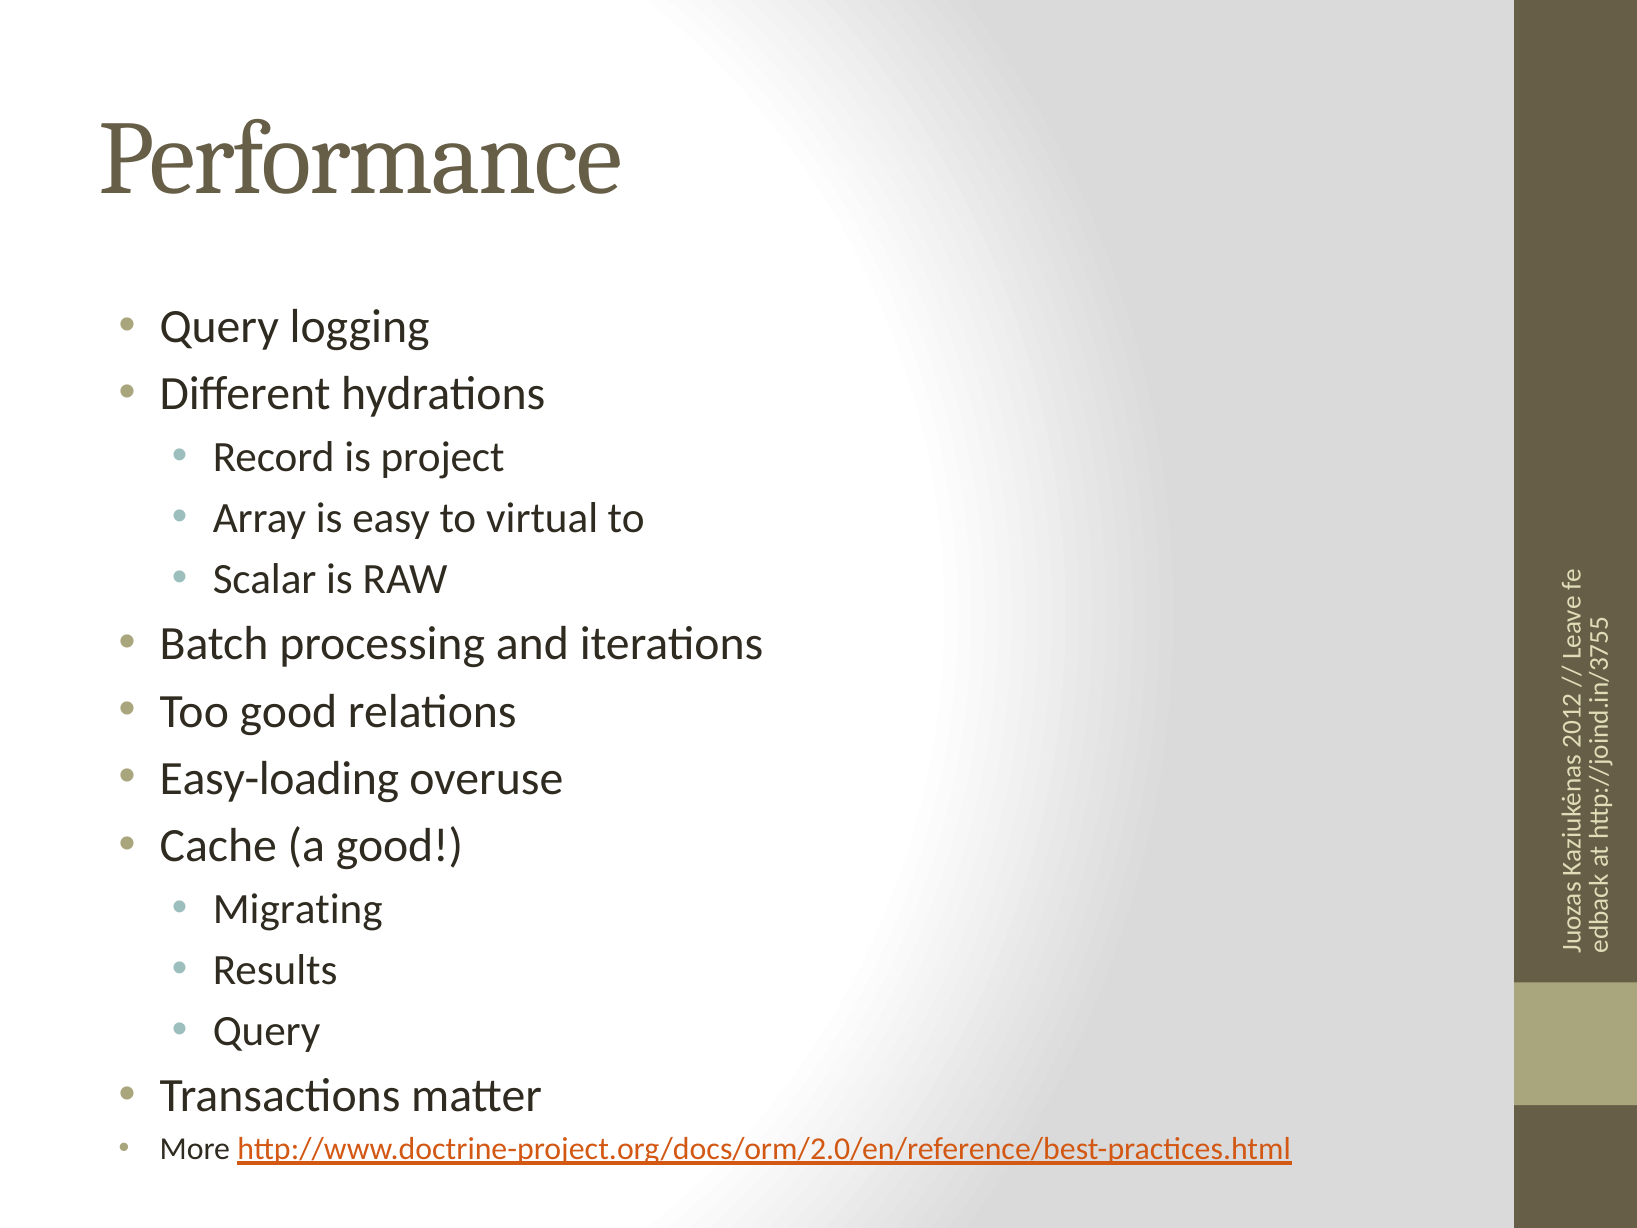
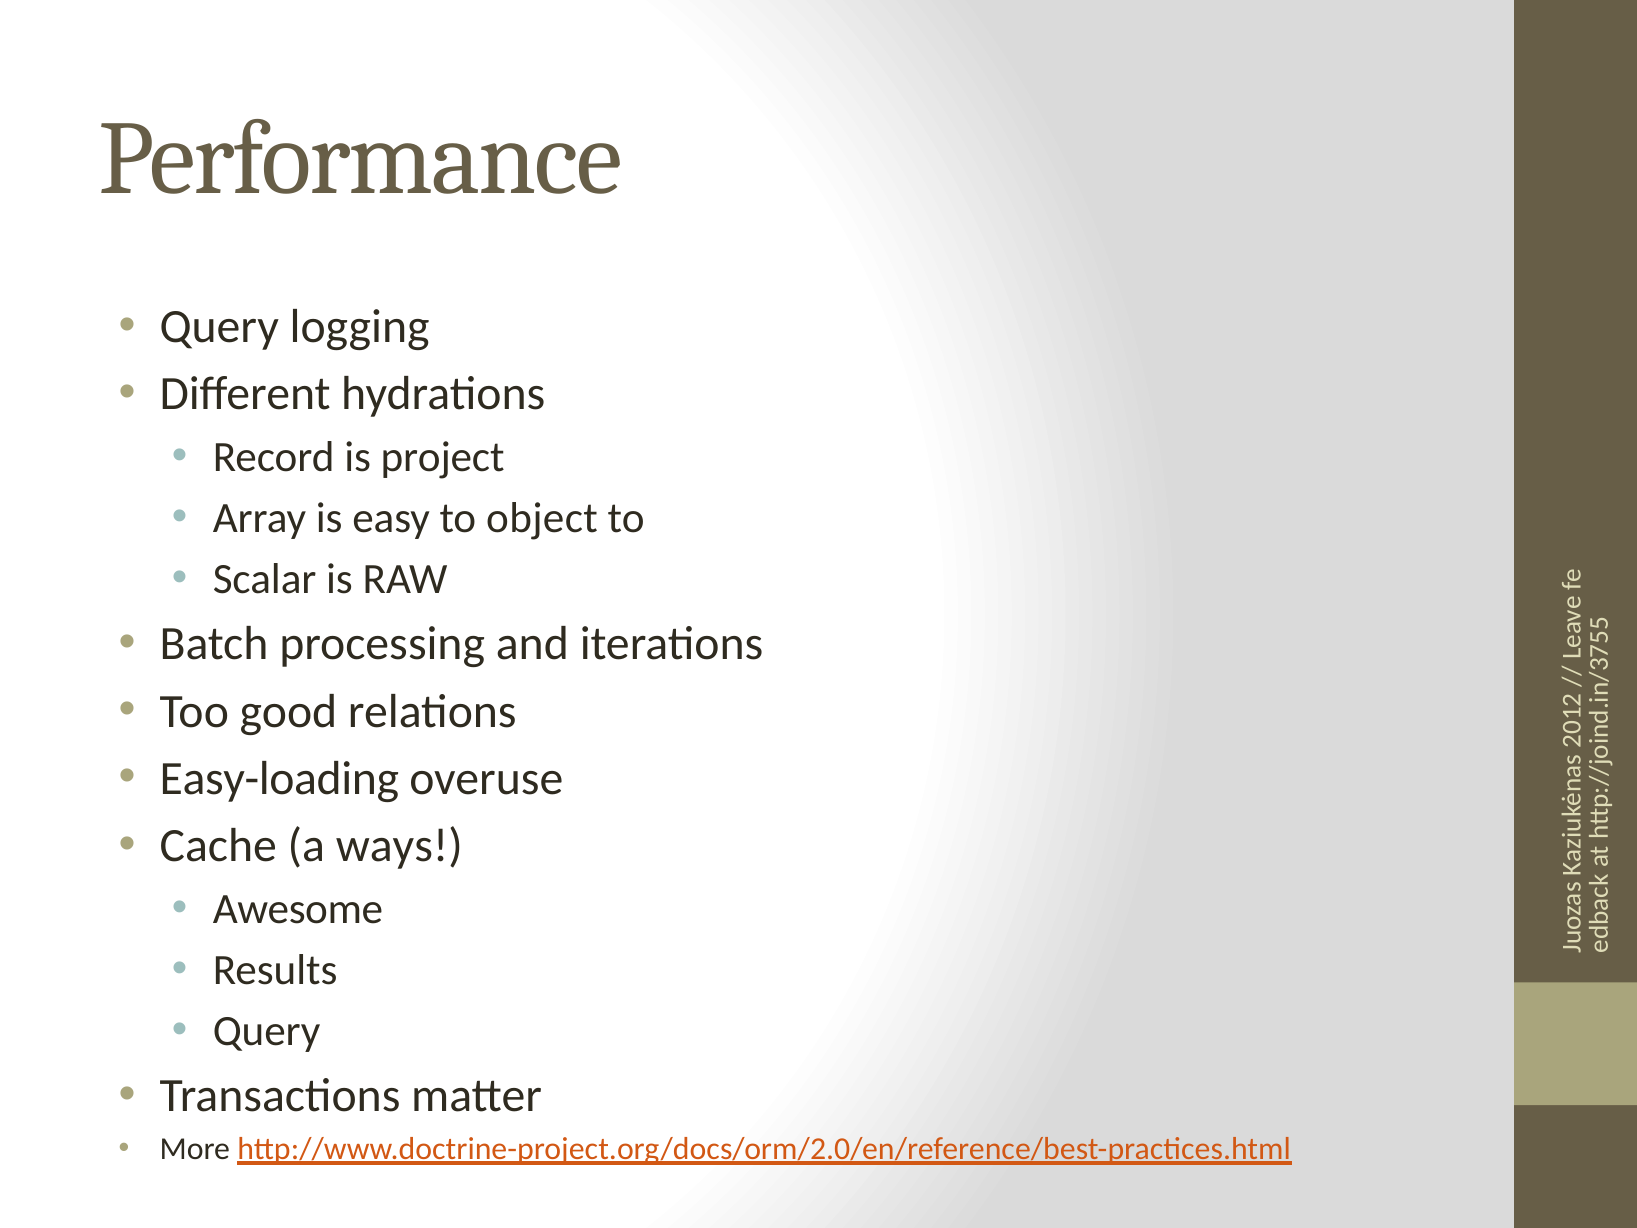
virtual: virtual -> object
a good: good -> ways
Migrating: Migrating -> Awesome
